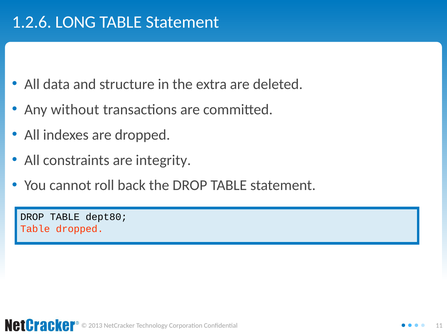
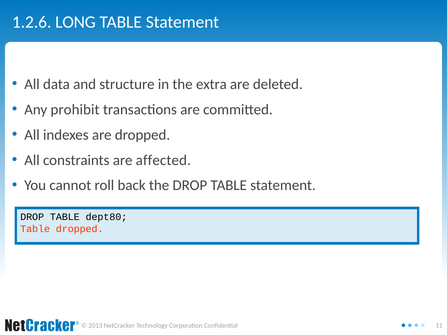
without: without -> prohibit
integrity: integrity -> affected
